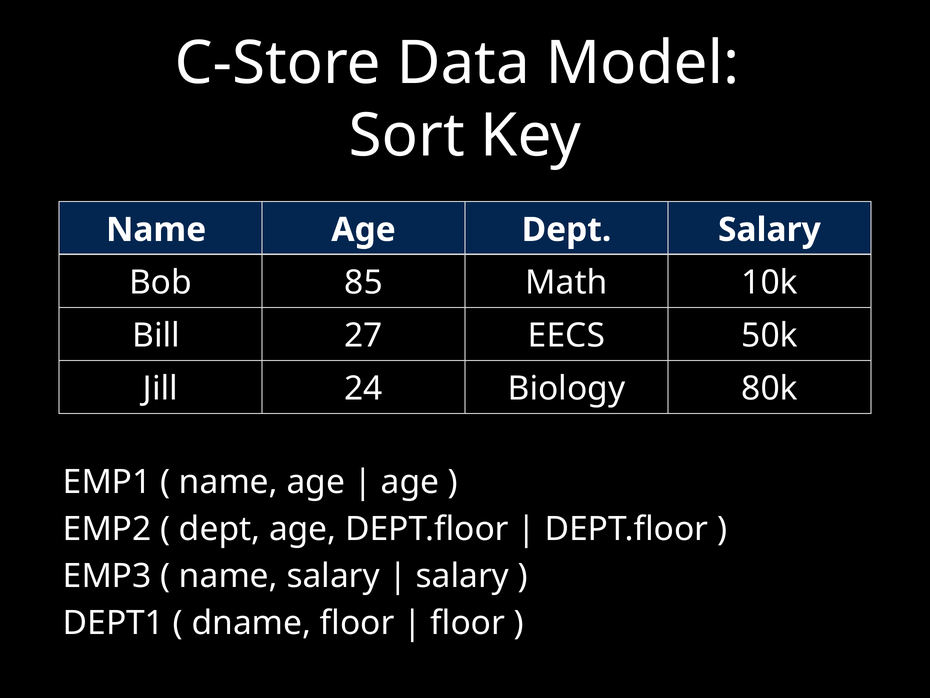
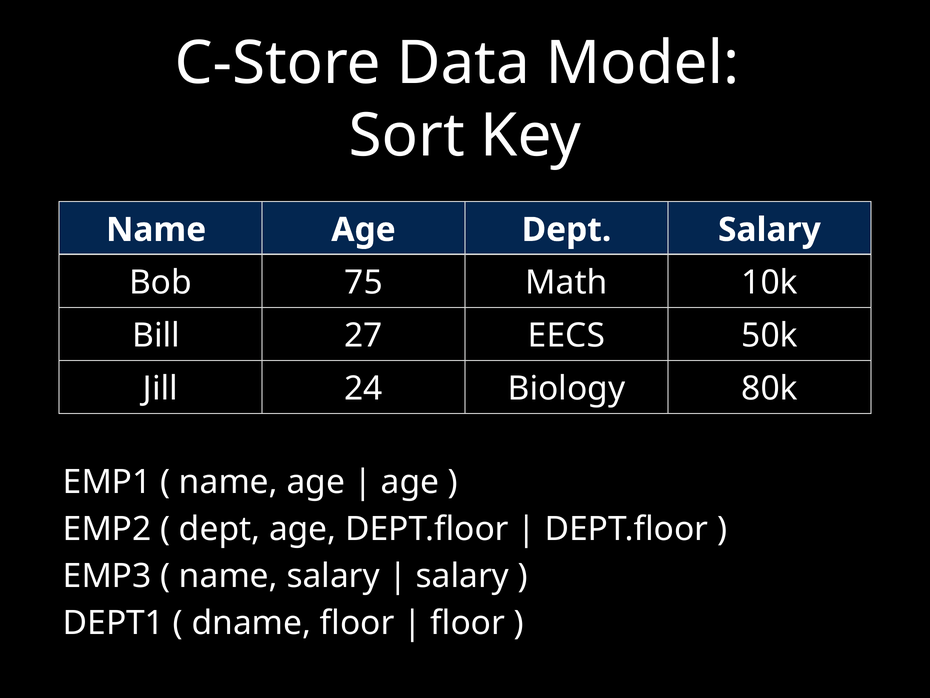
85: 85 -> 75
